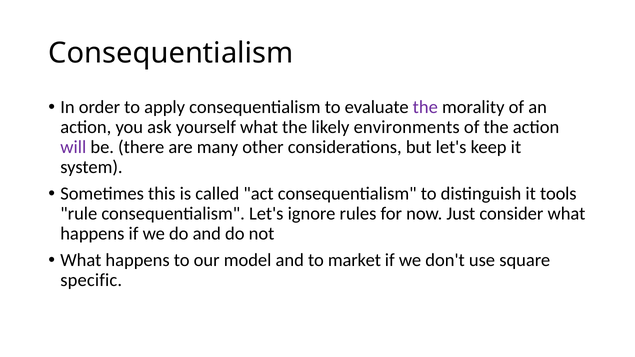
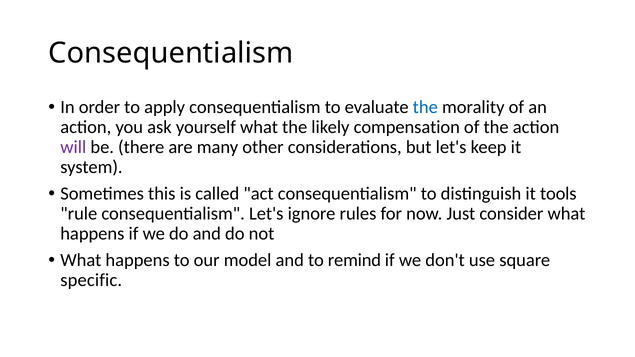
the at (425, 107) colour: purple -> blue
environments: environments -> compensation
market: market -> remind
